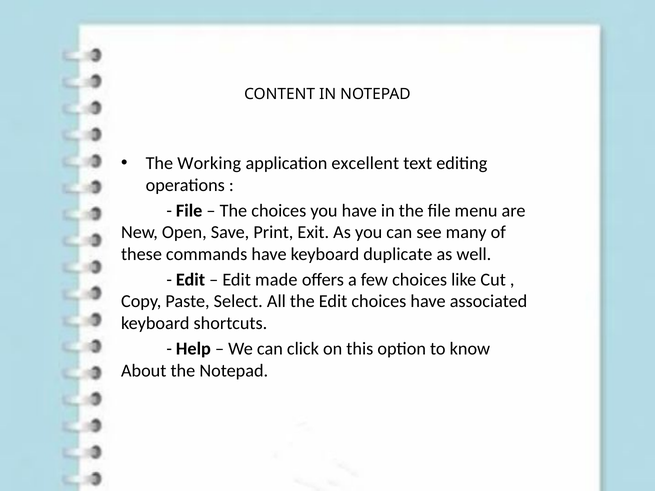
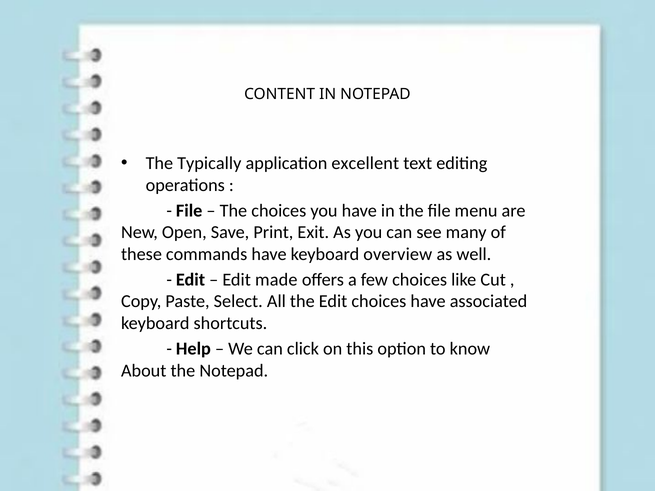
Working: Working -> Typically
duplicate: duplicate -> overview
